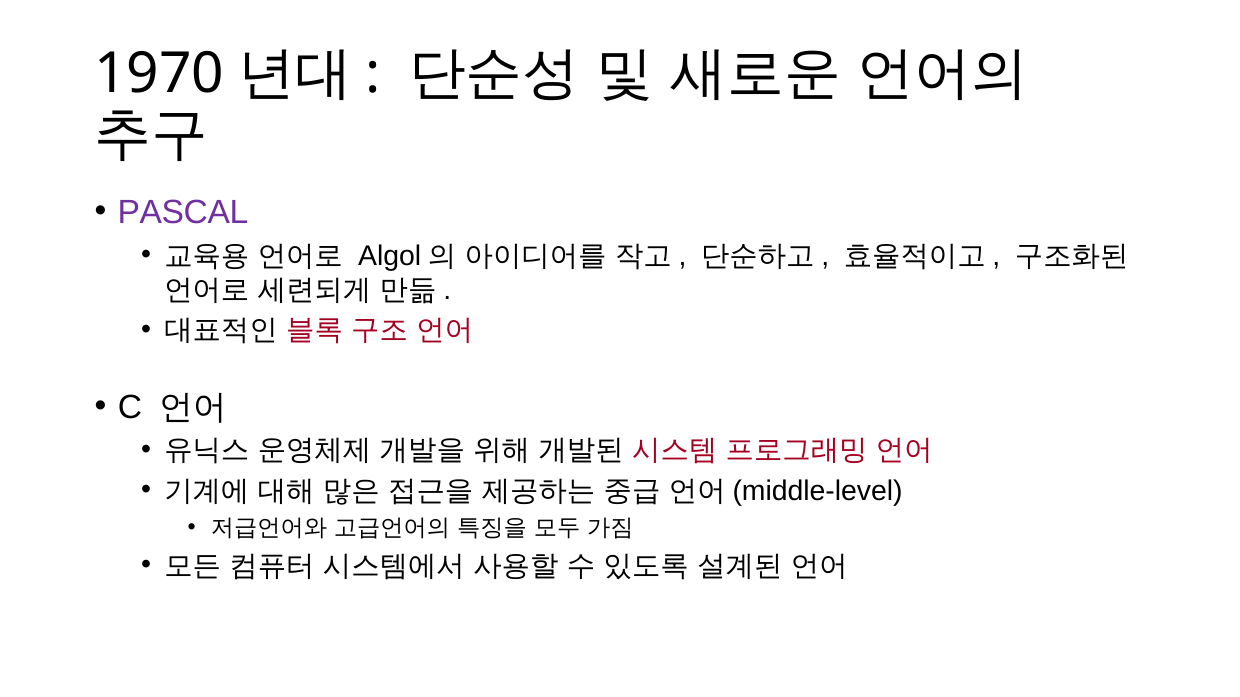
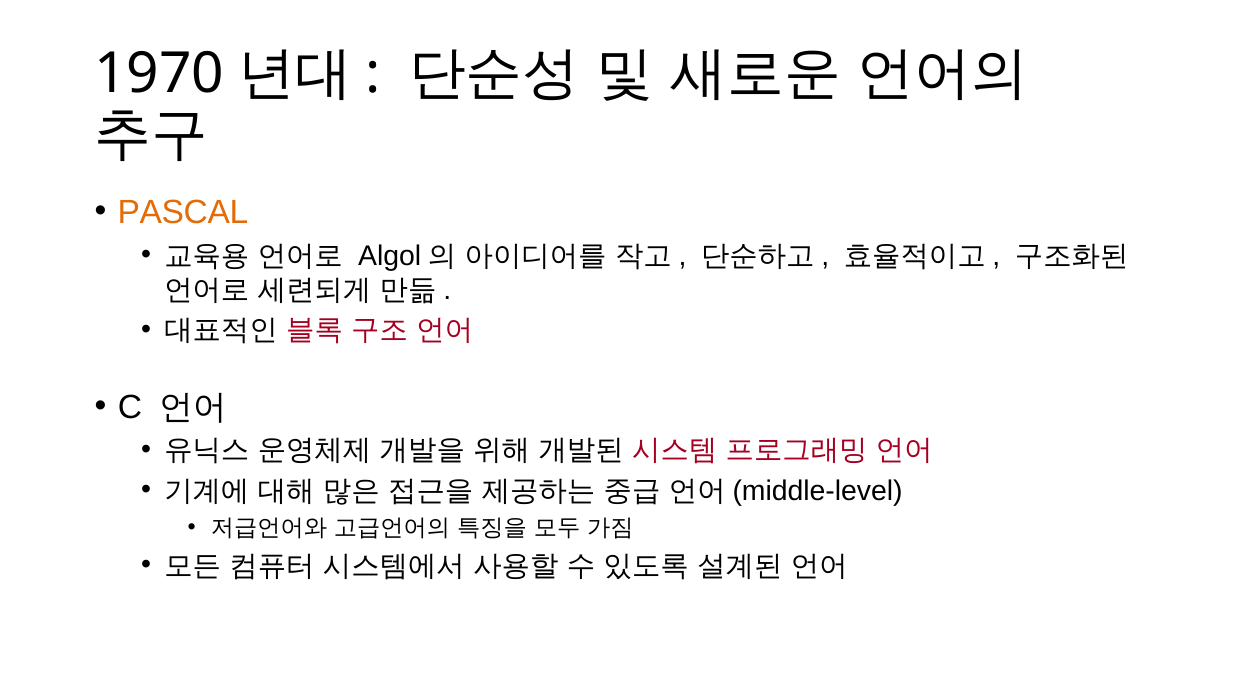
PASCAL colour: purple -> orange
